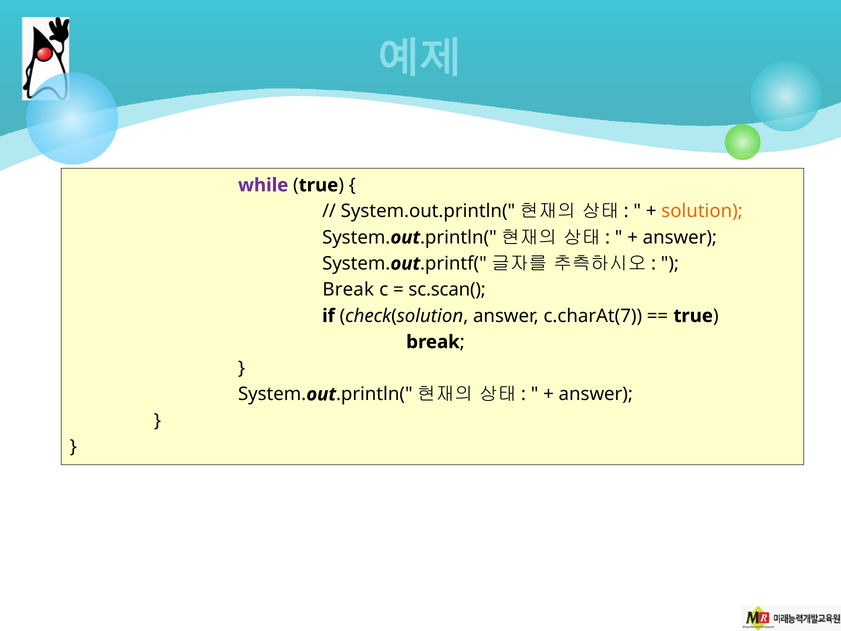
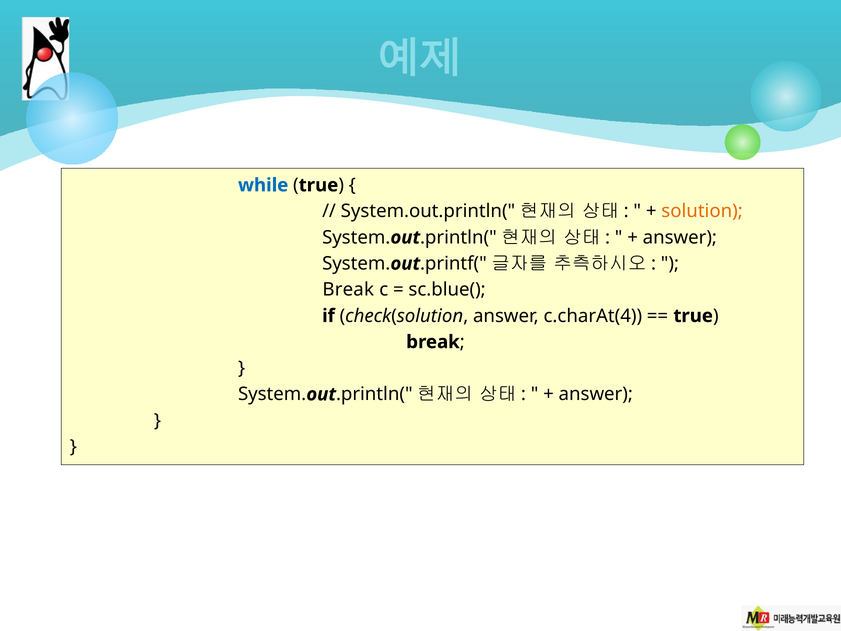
while colour: purple -> blue
sc.scan(: sc.scan( -> sc.blue(
c.charAt(7: c.charAt(7 -> c.charAt(4
